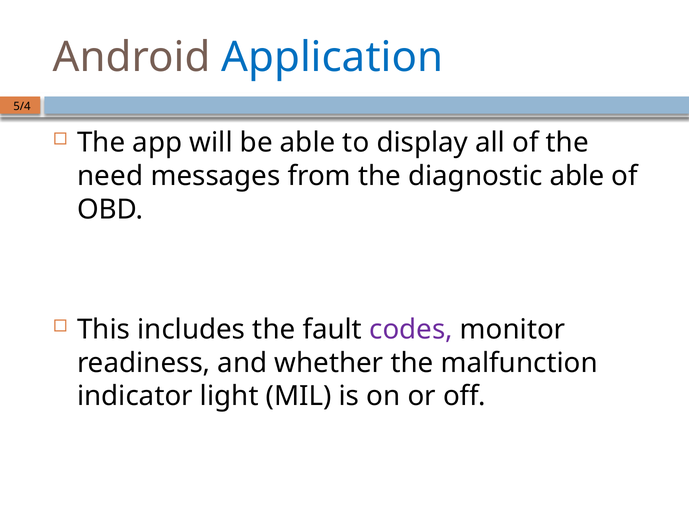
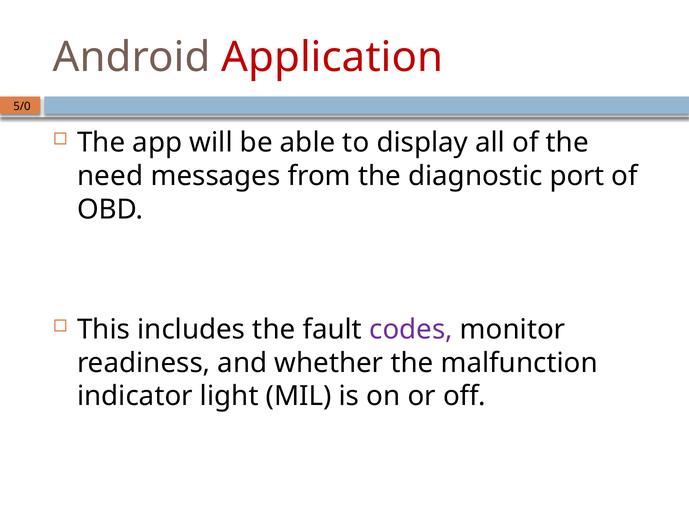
Application colour: blue -> red
5/4: 5/4 -> 5/0
diagnostic able: able -> port
